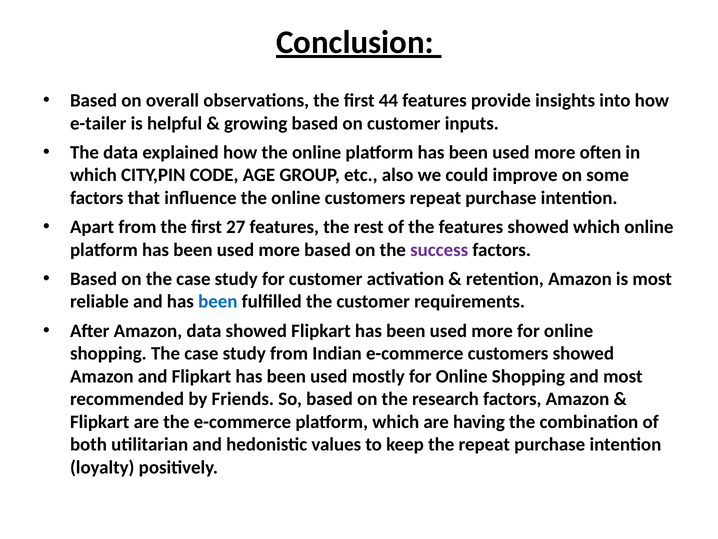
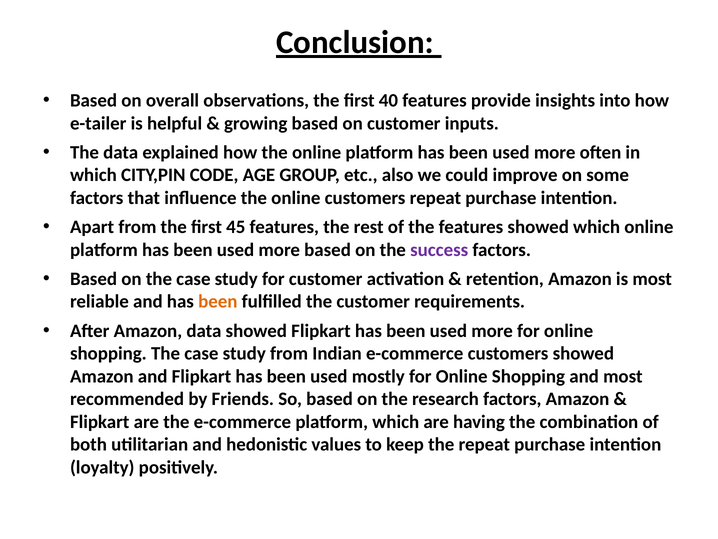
44: 44 -> 40
27: 27 -> 45
been at (218, 301) colour: blue -> orange
